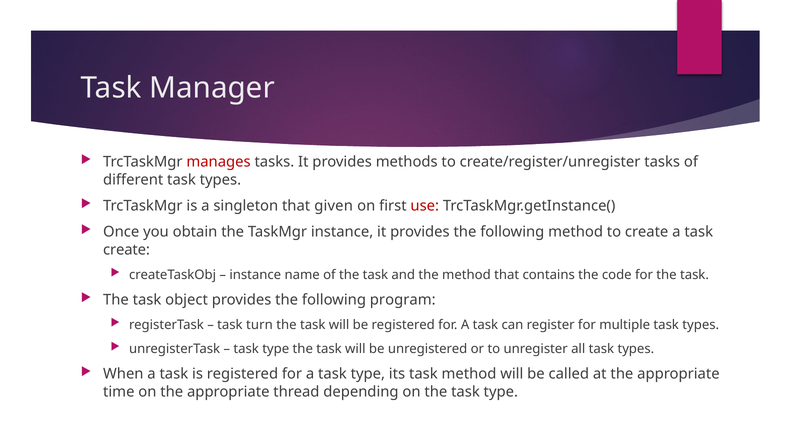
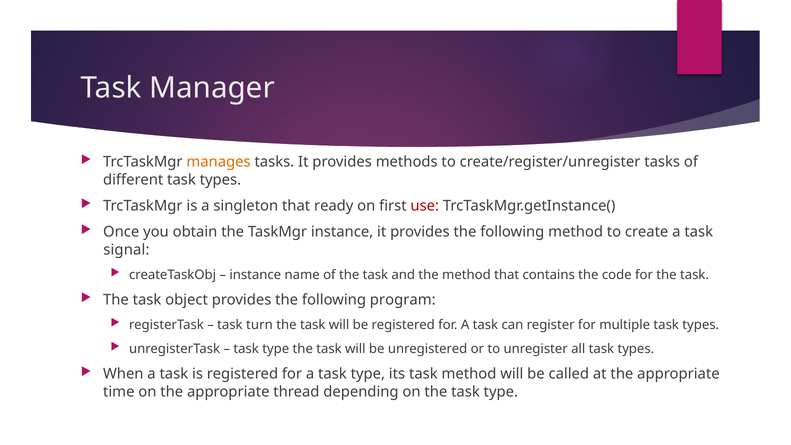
manages colour: red -> orange
given: given -> ready
create at (127, 250): create -> signal
